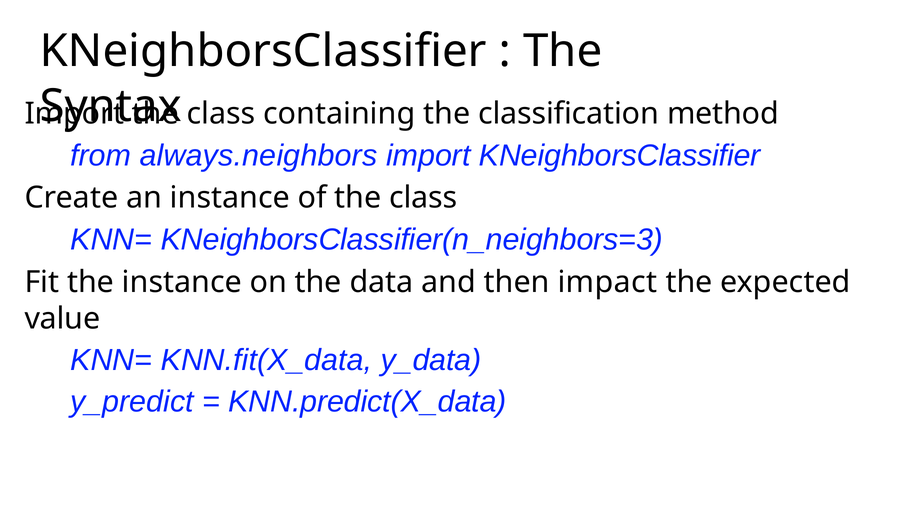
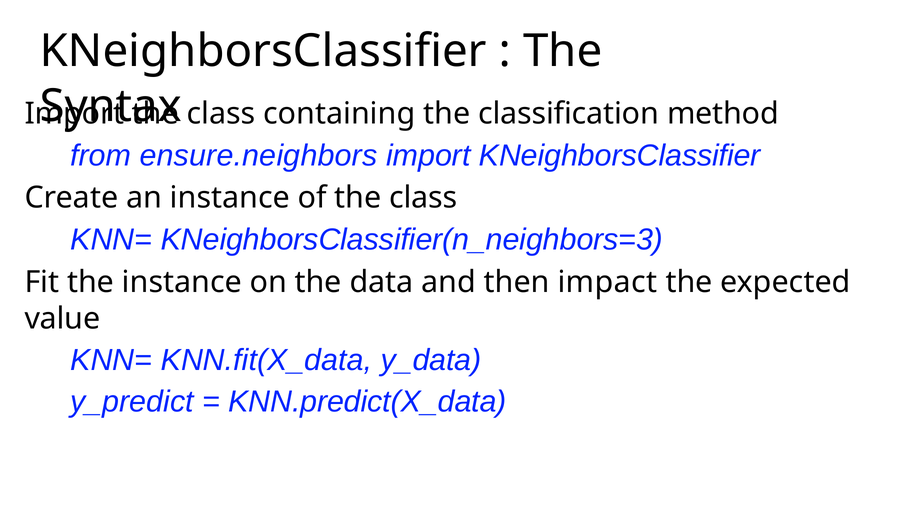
always.neighbors: always.neighbors -> ensure.neighbors
